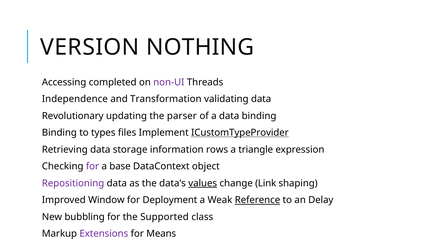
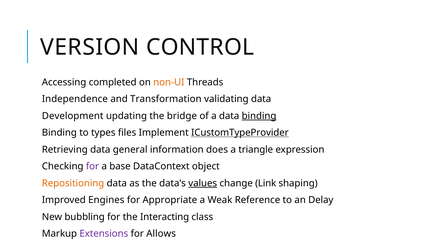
NOTHING: NOTHING -> CONTROL
non-UI colour: purple -> orange
Revolutionary: Revolutionary -> Development
parser: parser -> bridge
binding at (259, 116) underline: none -> present
storage: storage -> general
rows: rows -> does
Repositioning colour: purple -> orange
Window: Window -> Engines
Deployment: Deployment -> Appropriate
Reference underline: present -> none
Supported: Supported -> Interacting
Means: Means -> Allows
